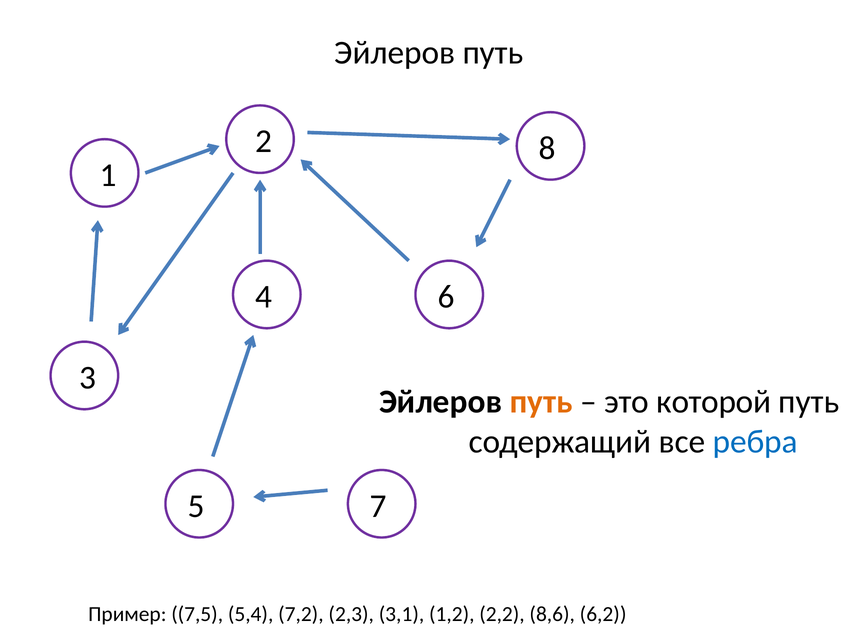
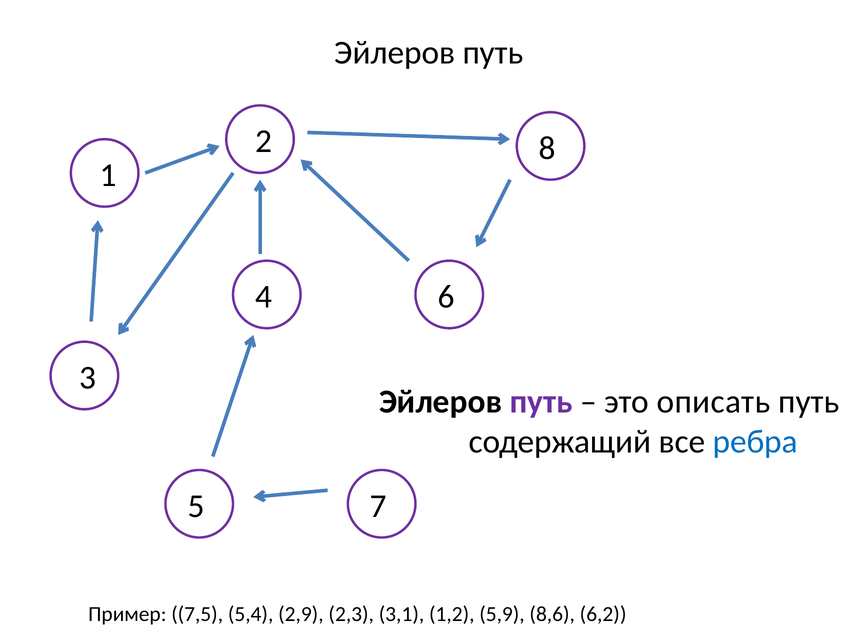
путь at (541, 402) colour: orange -> purple
которой: которой -> описать
7,2: 7,2 -> 2,9
2,2: 2,2 -> 5,9
